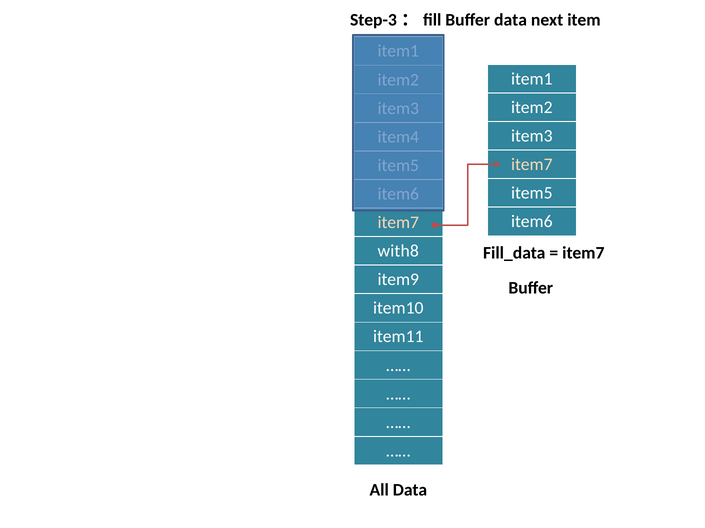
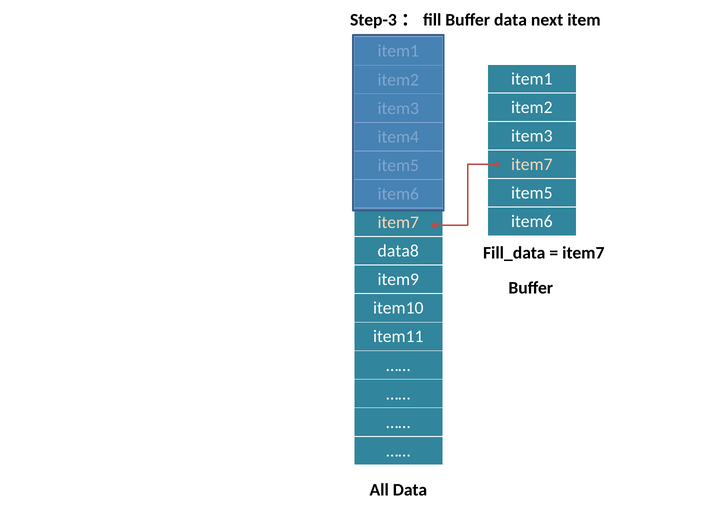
with8: with8 -> data8
